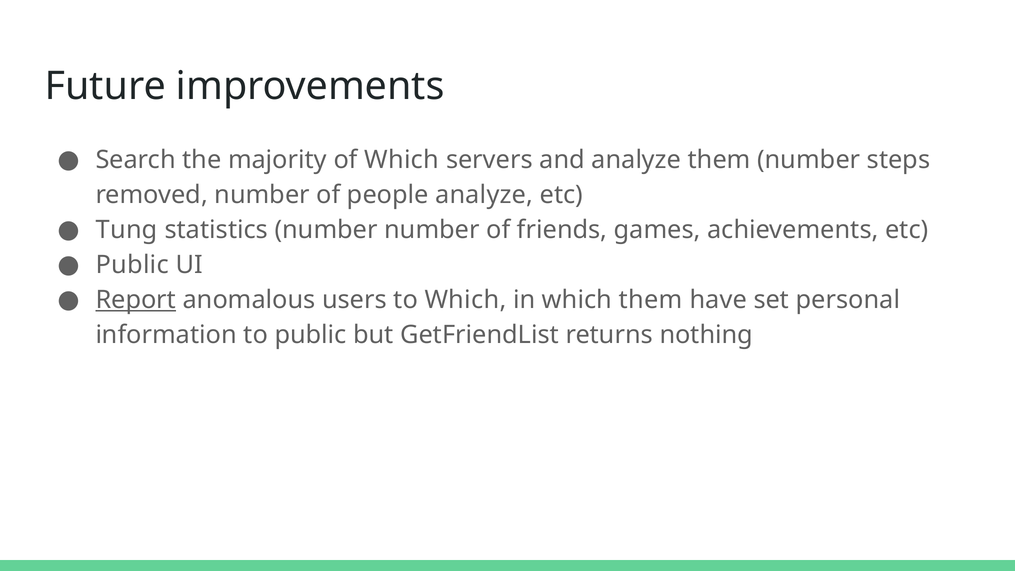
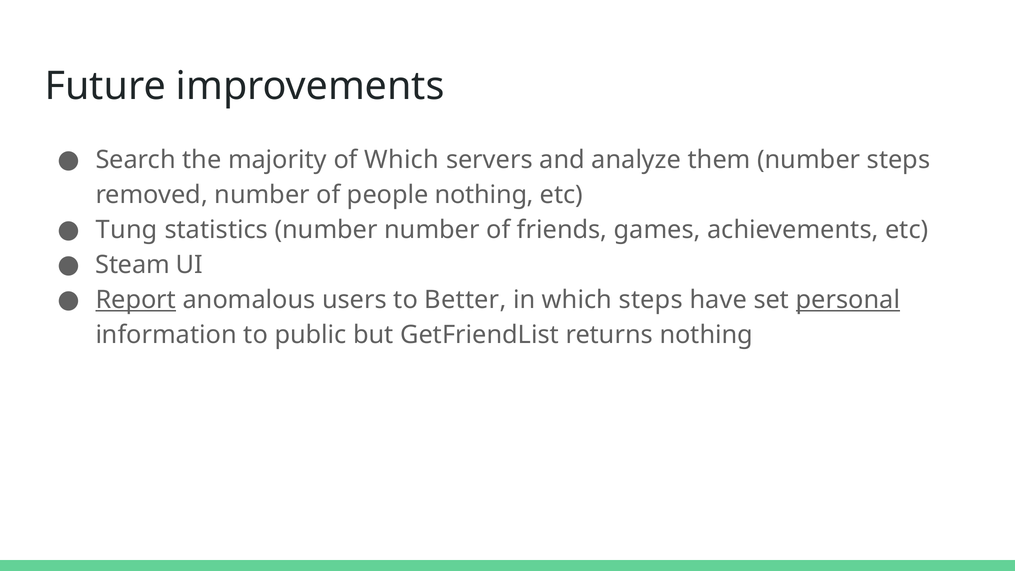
people analyze: analyze -> nothing
Public at (132, 265): Public -> Steam
to Which: Which -> Better
which them: them -> steps
personal underline: none -> present
